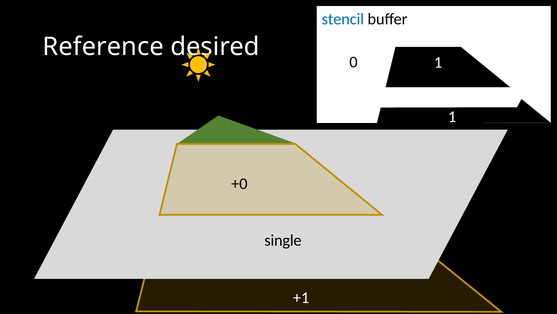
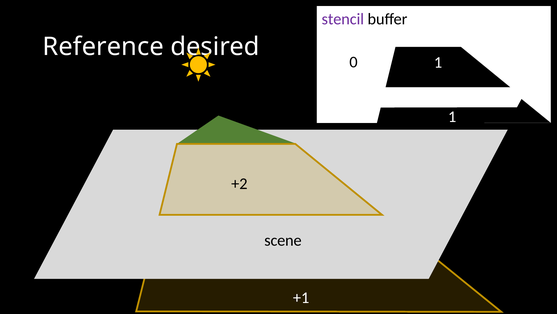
stencil colour: blue -> purple
+0: +0 -> +2
single: single -> scene
